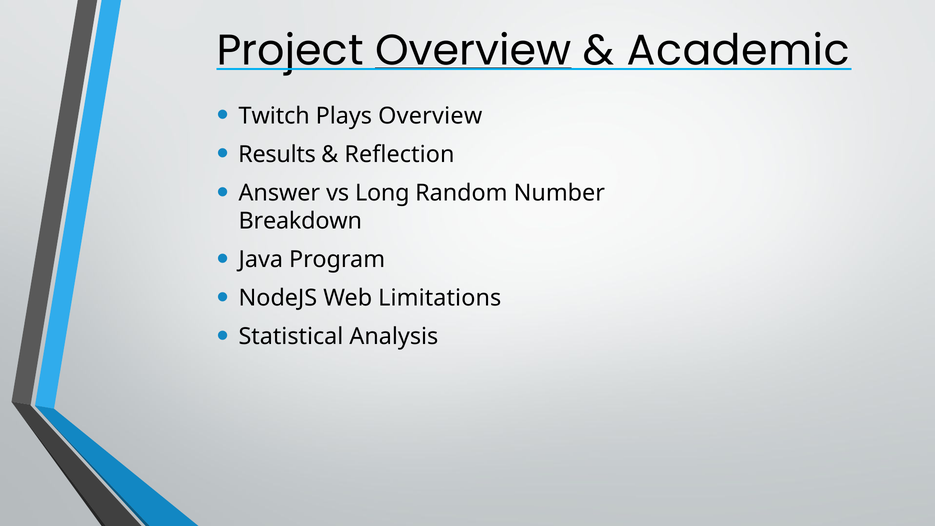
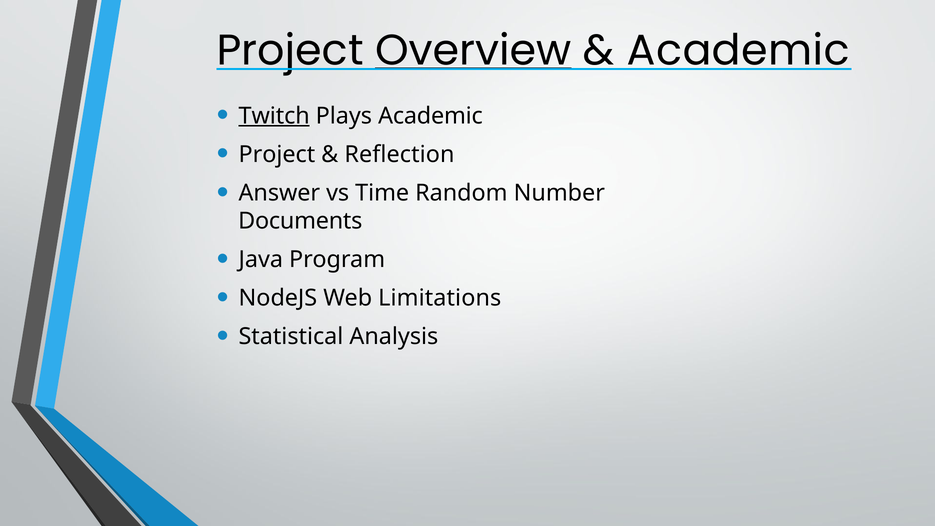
Twitch underline: none -> present
Plays Overview: Overview -> Academic
Results at (277, 154): Results -> Project
Long: Long -> Time
Breakdown: Breakdown -> Documents
